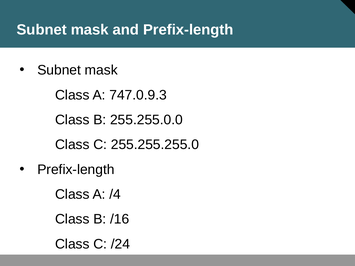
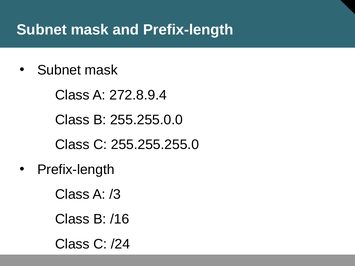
747.0.9.3: 747.0.9.3 -> 272.8.9.4
/4: /4 -> /3
